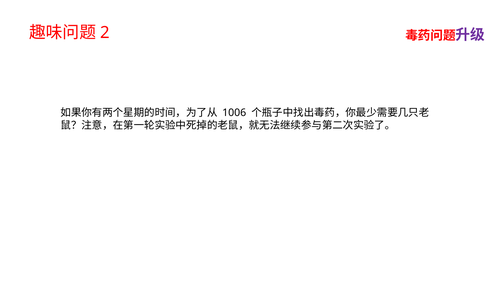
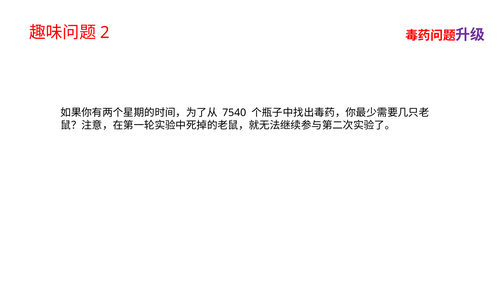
1006: 1006 -> 7540
